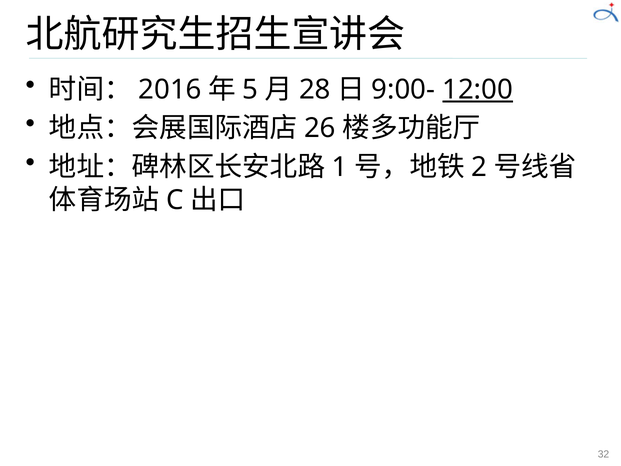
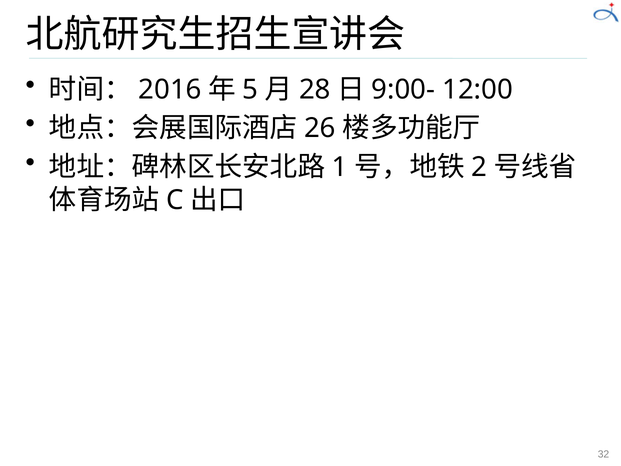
12:00 underline: present -> none
